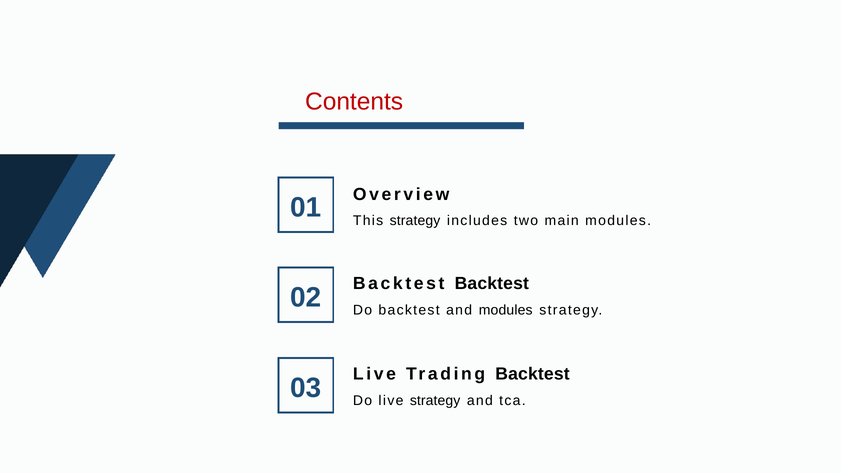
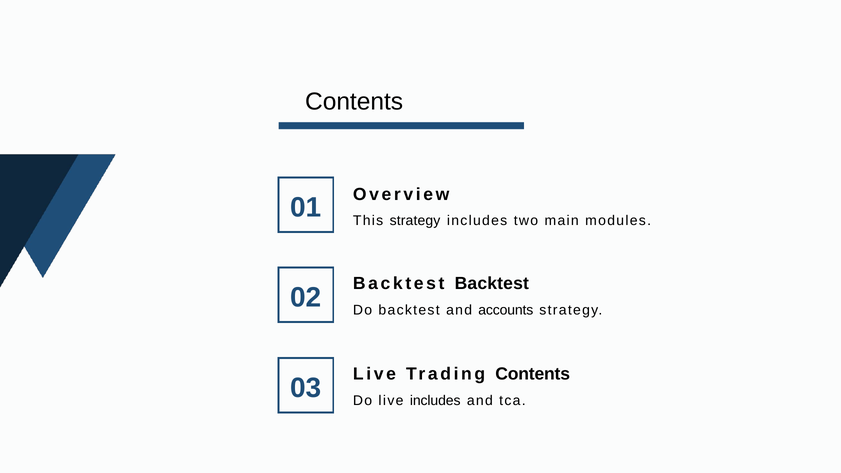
Contents at (354, 102) colour: red -> black
and modules: modules -> accounts
Trading Backtest: Backtest -> Contents
live strategy: strategy -> includes
